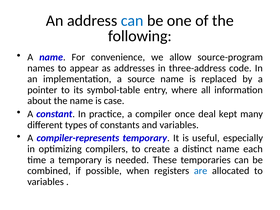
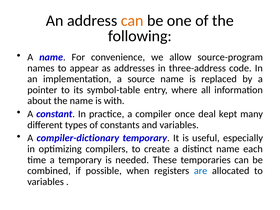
can at (132, 21) colour: blue -> orange
case: case -> with
compiler-represents: compiler-represents -> compiler-dictionary
